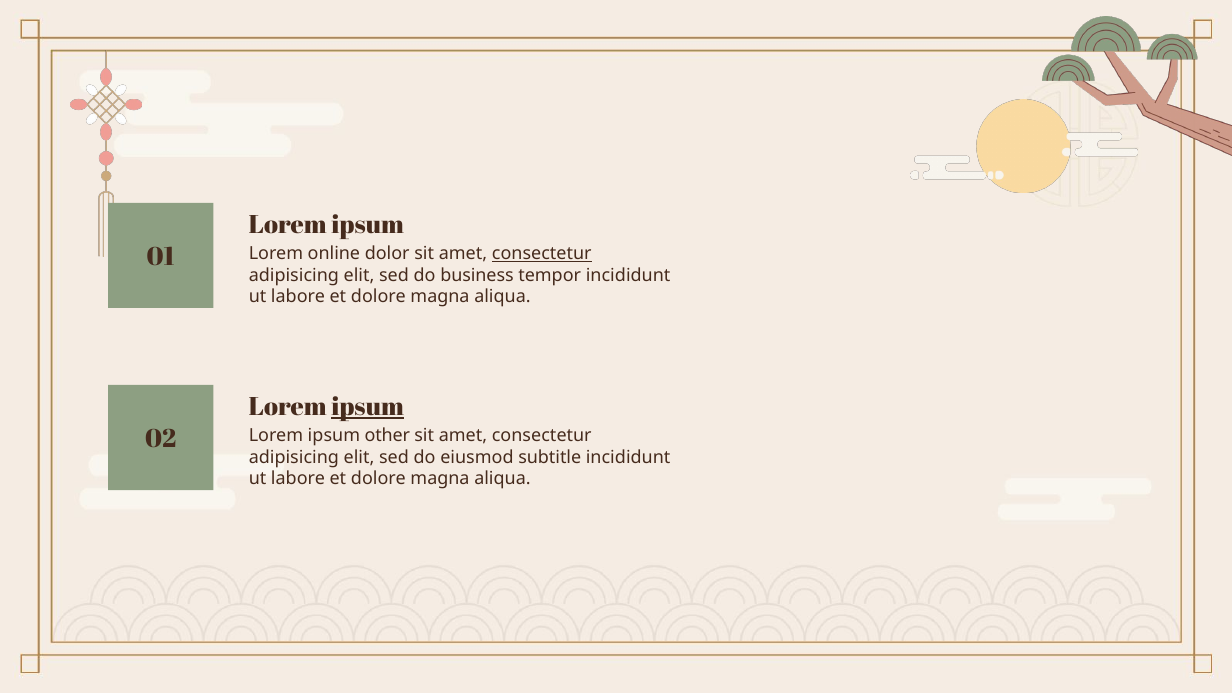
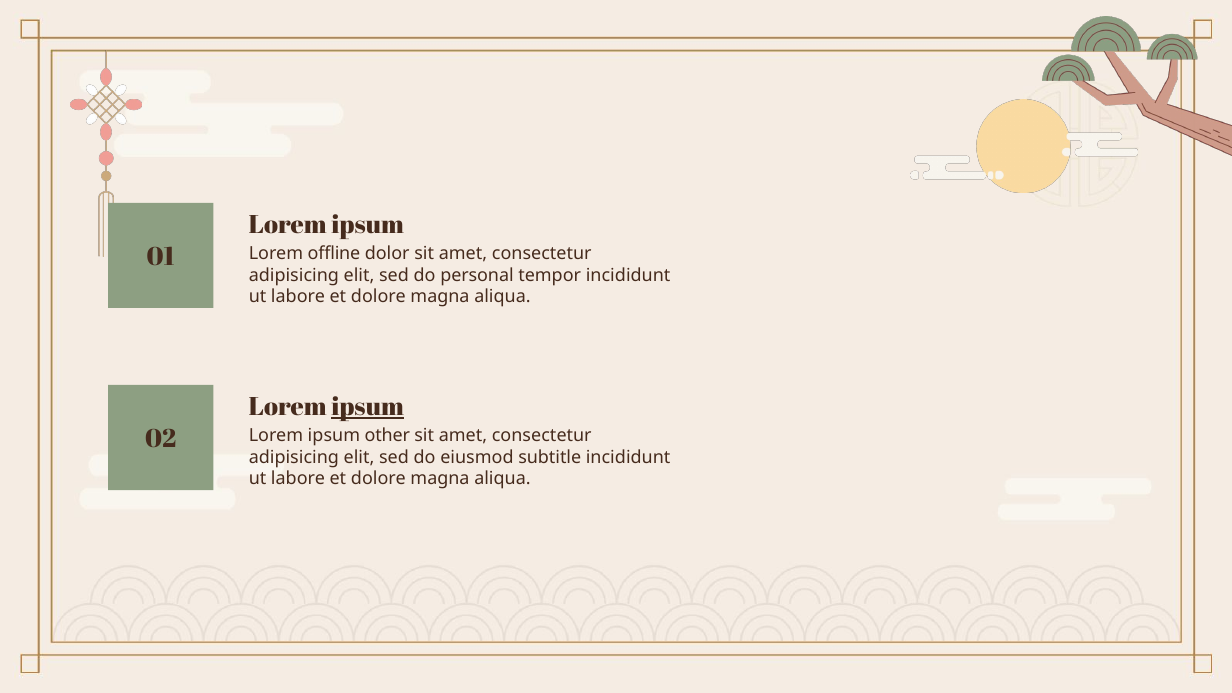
online: online -> offline
consectetur at (542, 254) underline: present -> none
business: business -> personal
